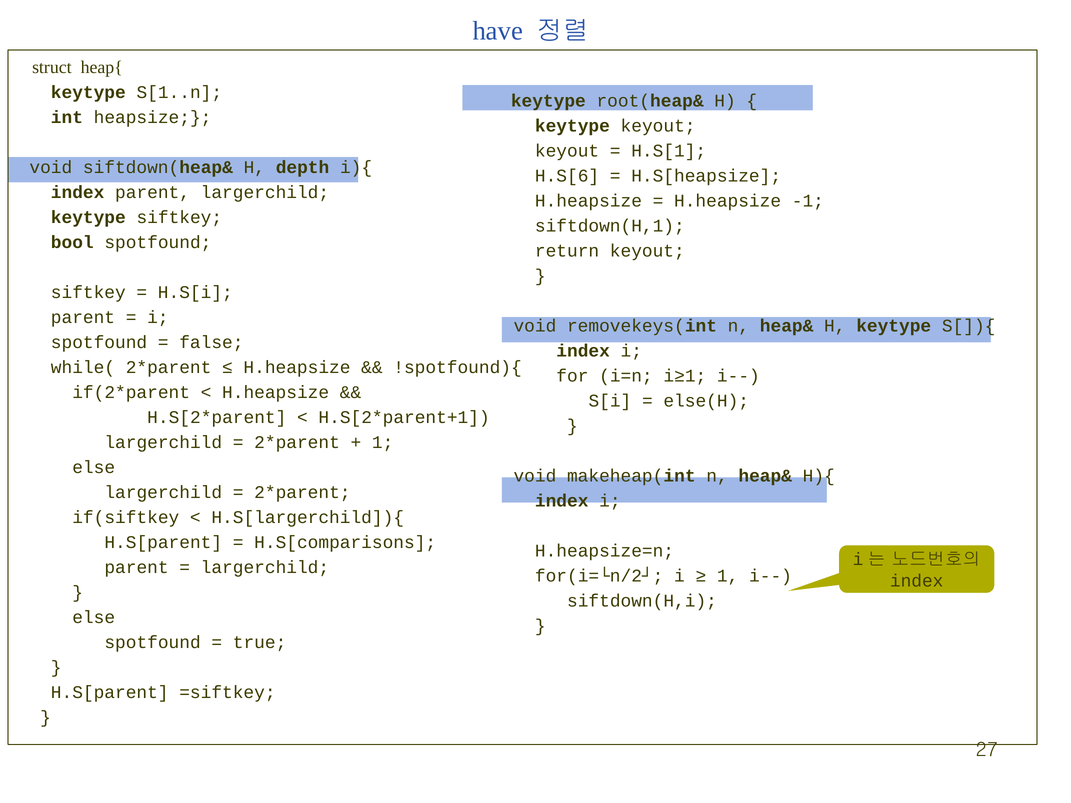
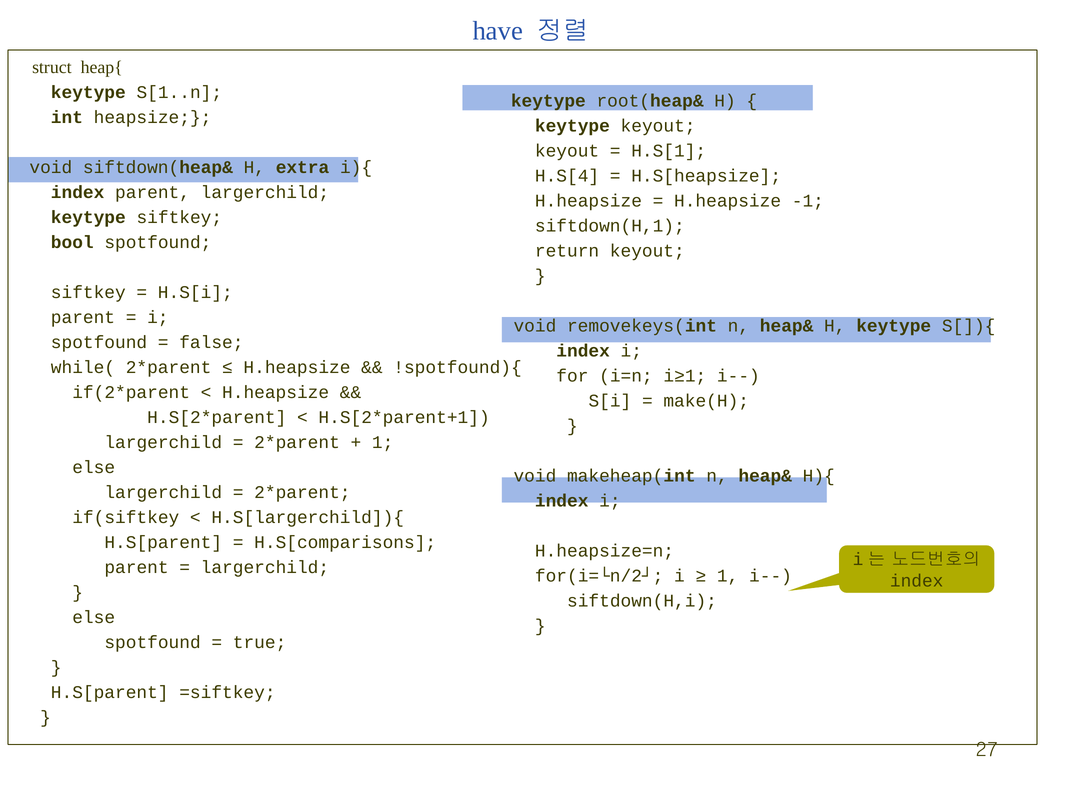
depth: depth -> extra
H.S[6: H.S[6 -> H.S[4
else(H: else(H -> make(H
